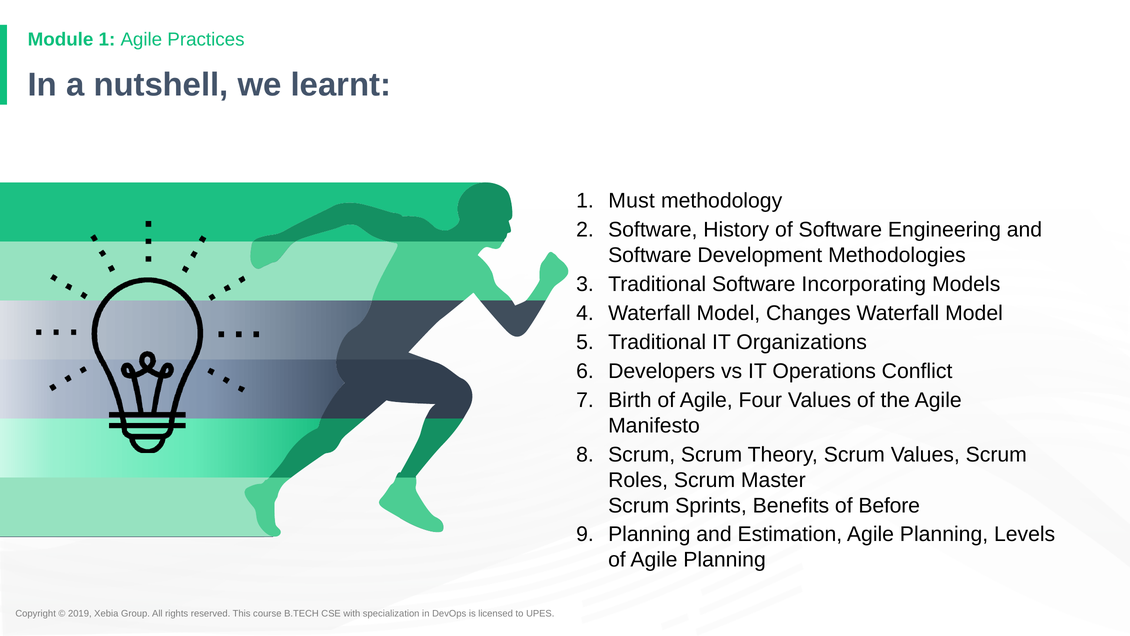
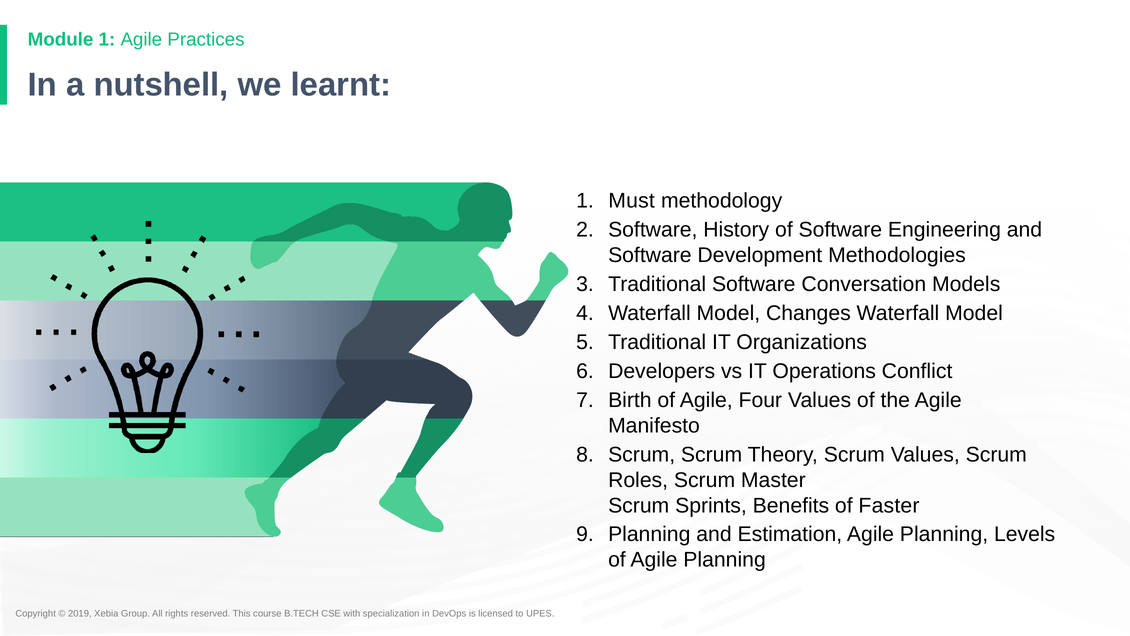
Incorporating: Incorporating -> Conversation
Before: Before -> Faster
